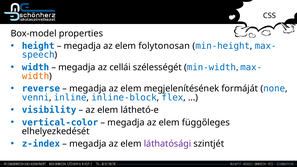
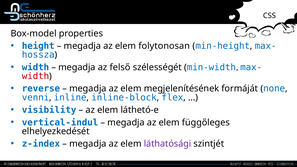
speech: speech -> hossza
cellái: cellái -> felső
width at (36, 76) colour: orange -> red
vertical-color: vertical-color -> vertical-indul
